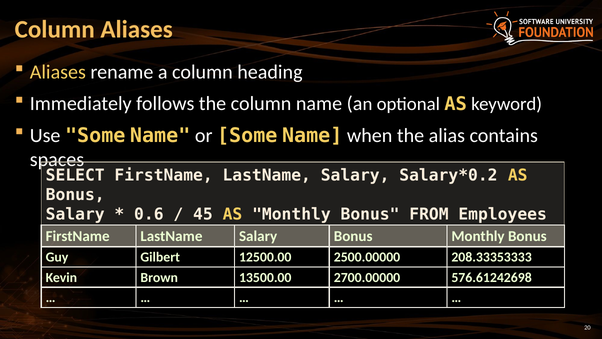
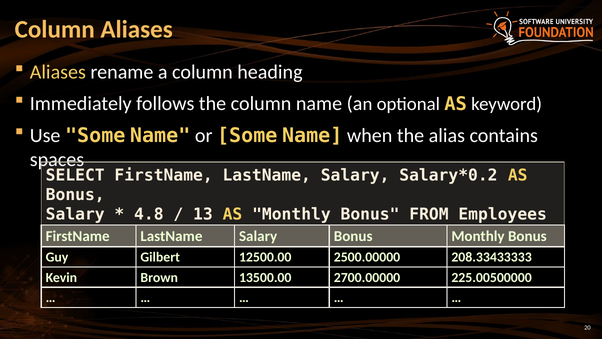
0.6: 0.6 -> 4.8
45: 45 -> 13
208.33353333: 208.33353333 -> 208.33433333
576.61242698: 576.61242698 -> 225.00500000
